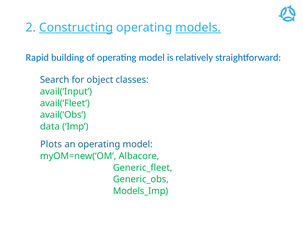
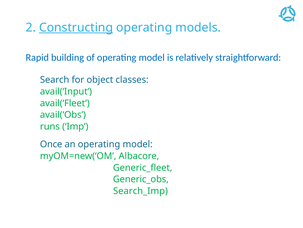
models underline: present -> none
data: data -> runs
Plots: Plots -> Once
Models_Imp: Models_Imp -> Search_Imp
